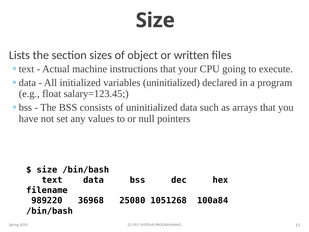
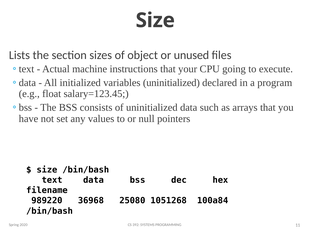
written: written -> unused
